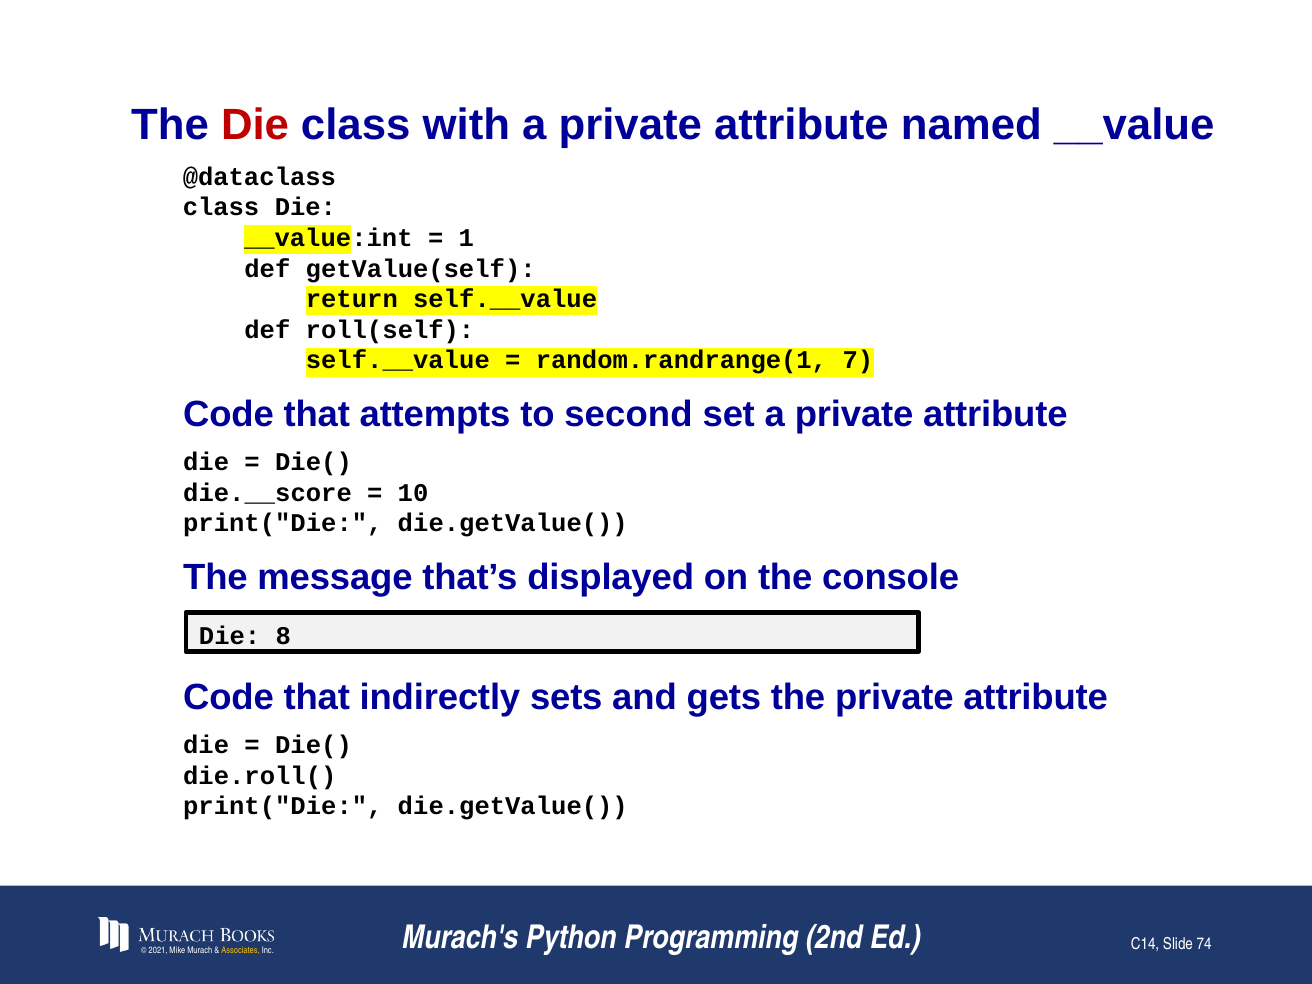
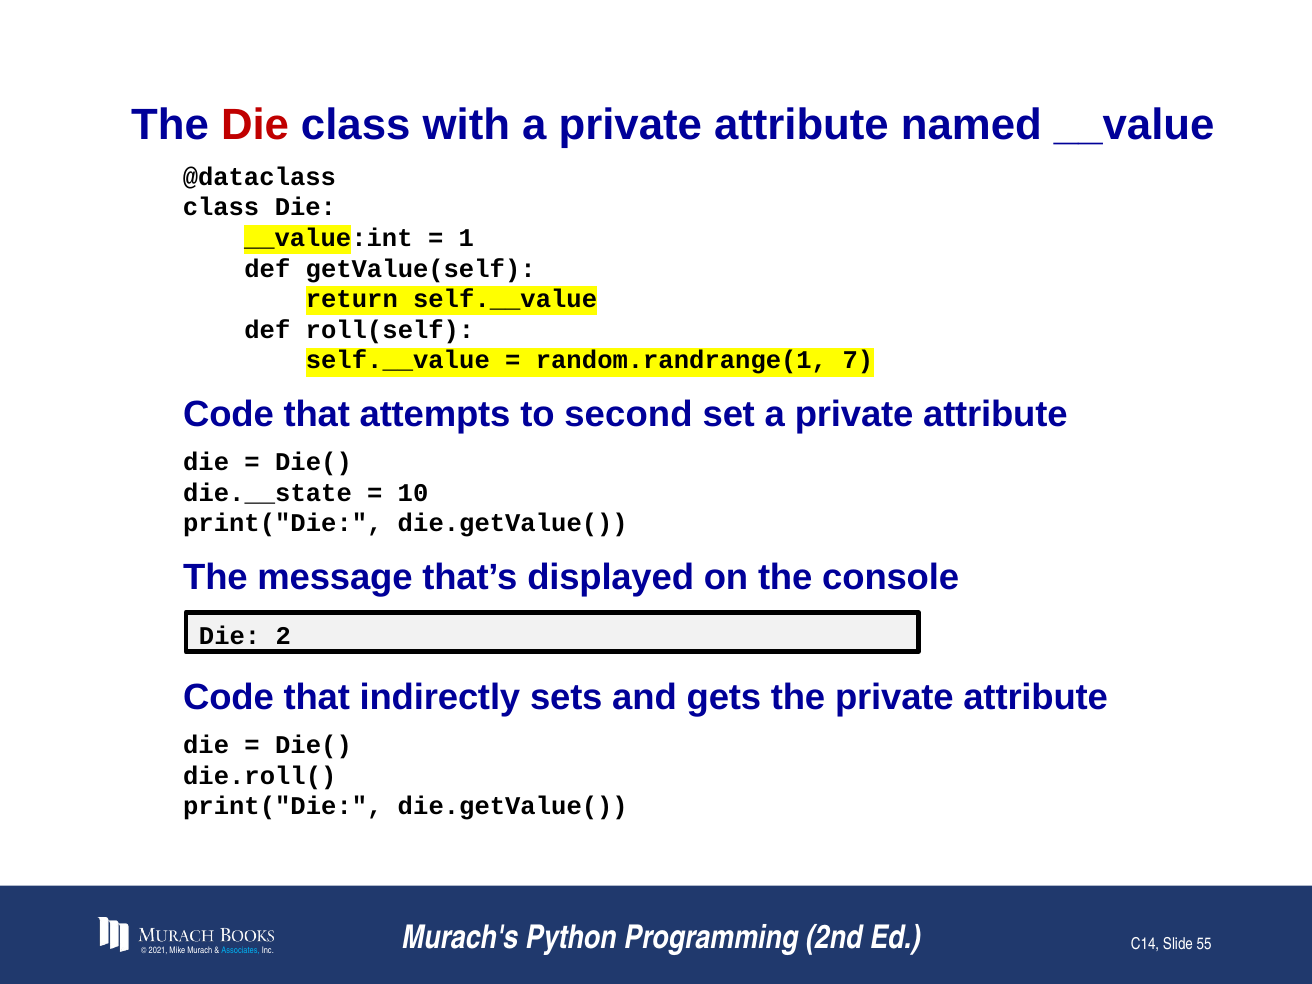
die.__score: die.__score -> die.__state
8: 8 -> 2
Associates colour: yellow -> light blue
74: 74 -> 55
